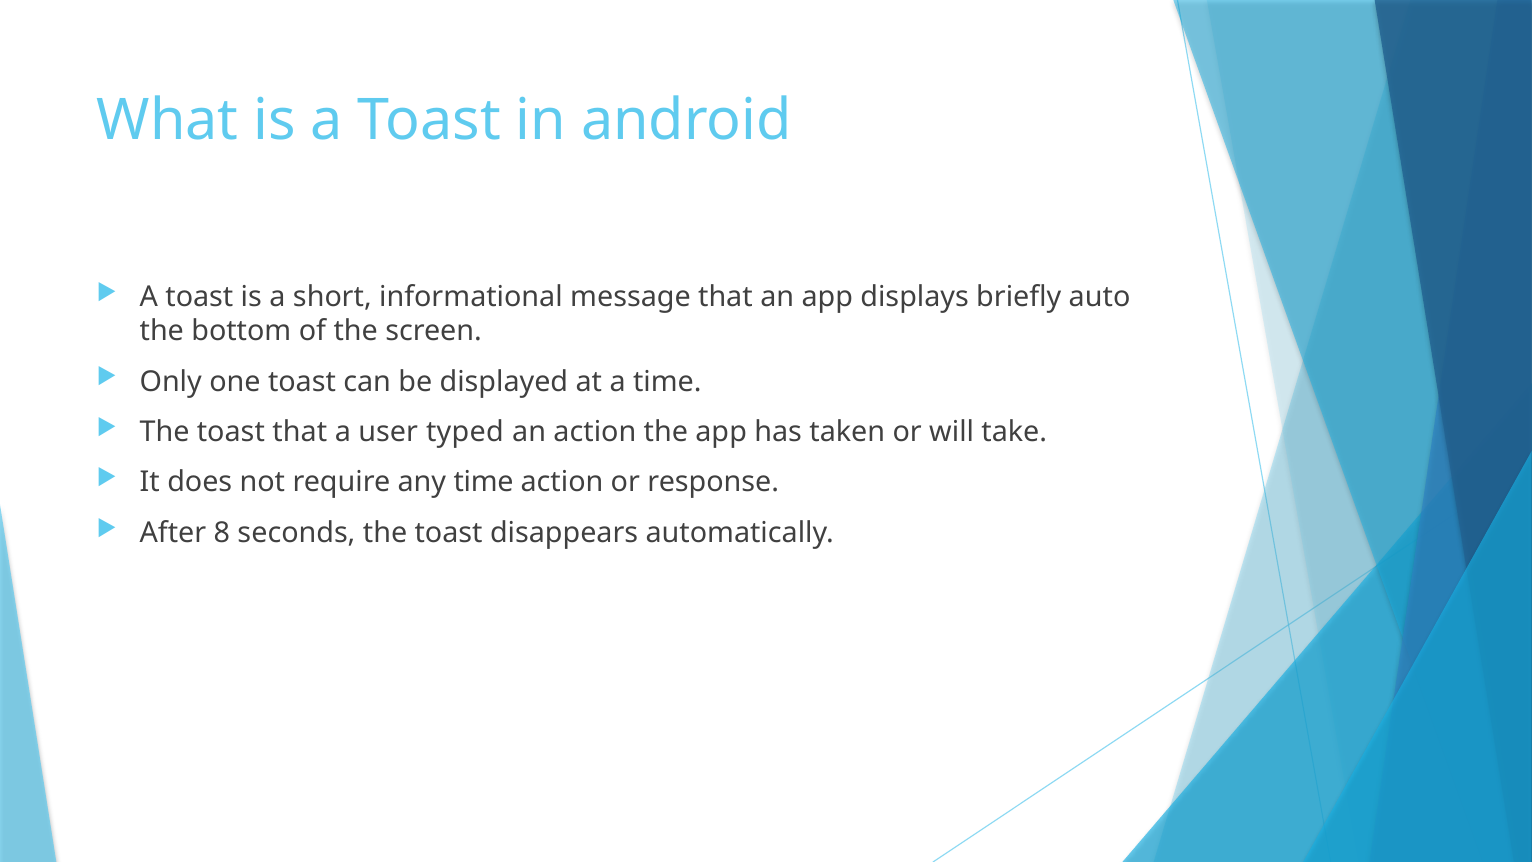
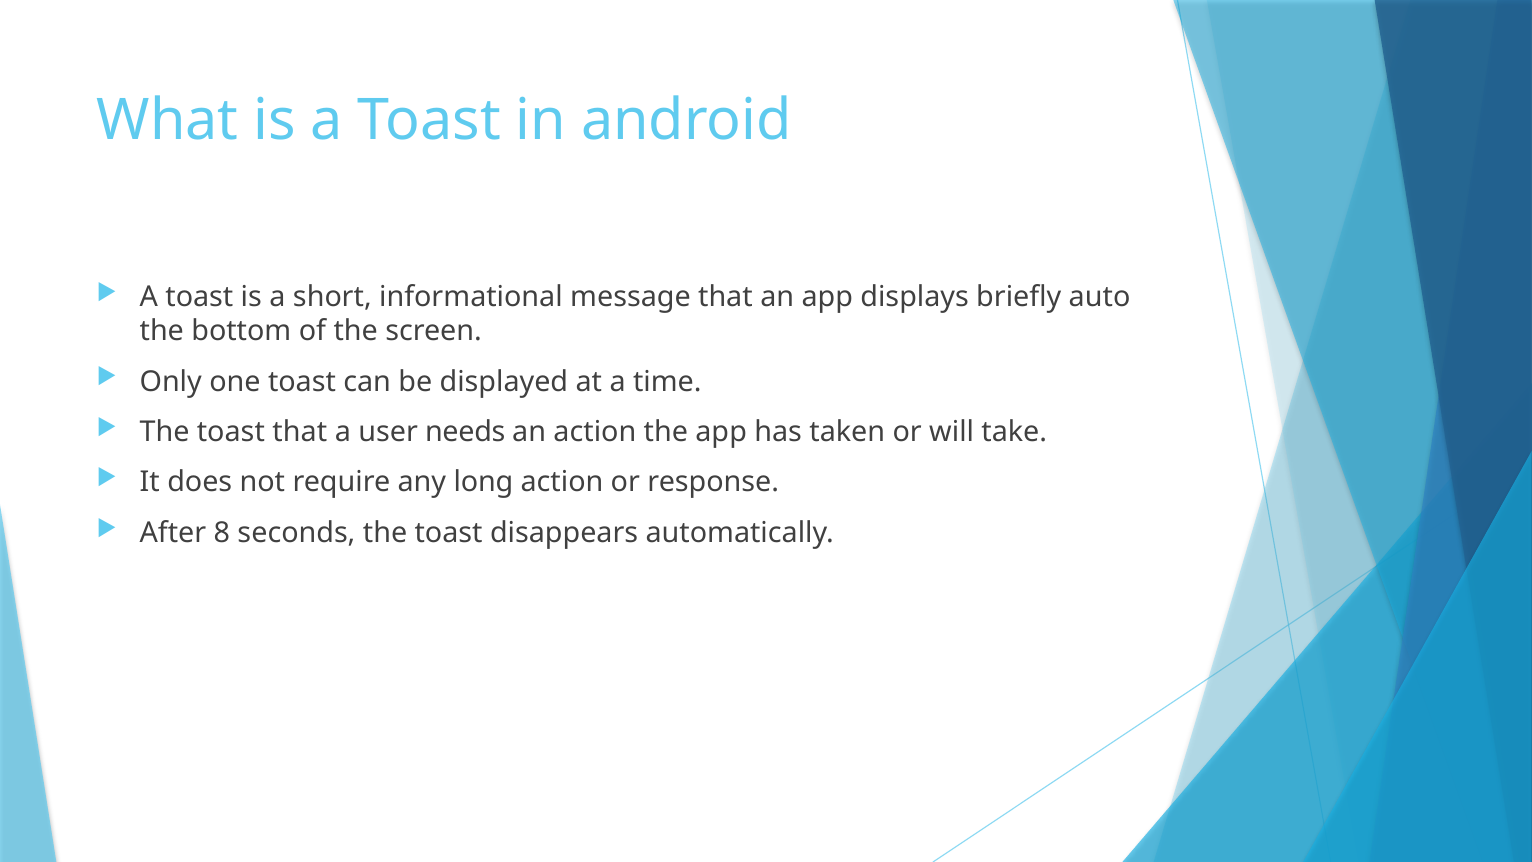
typed: typed -> needs
any time: time -> long
